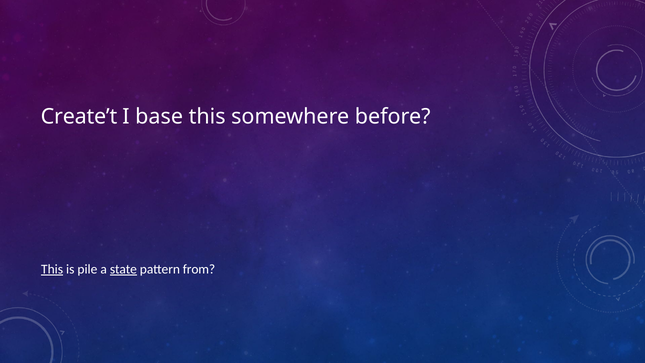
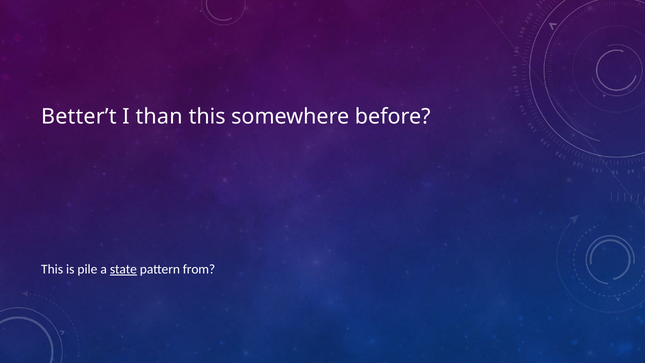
Create’t: Create’t -> Better’t
base: base -> than
This at (52, 269) underline: present -> none
